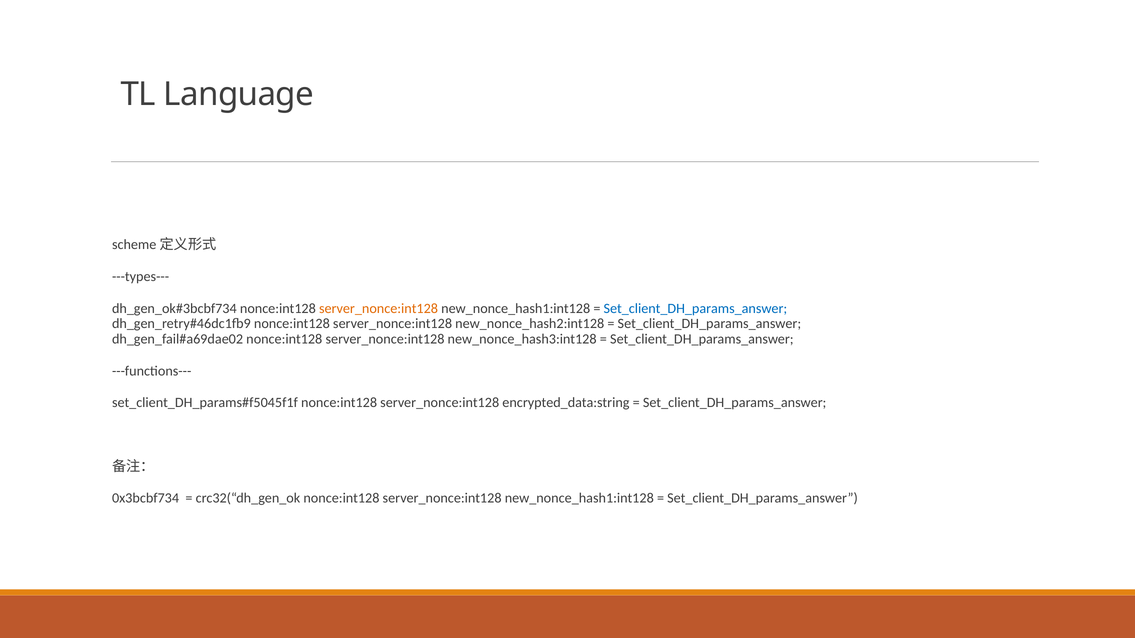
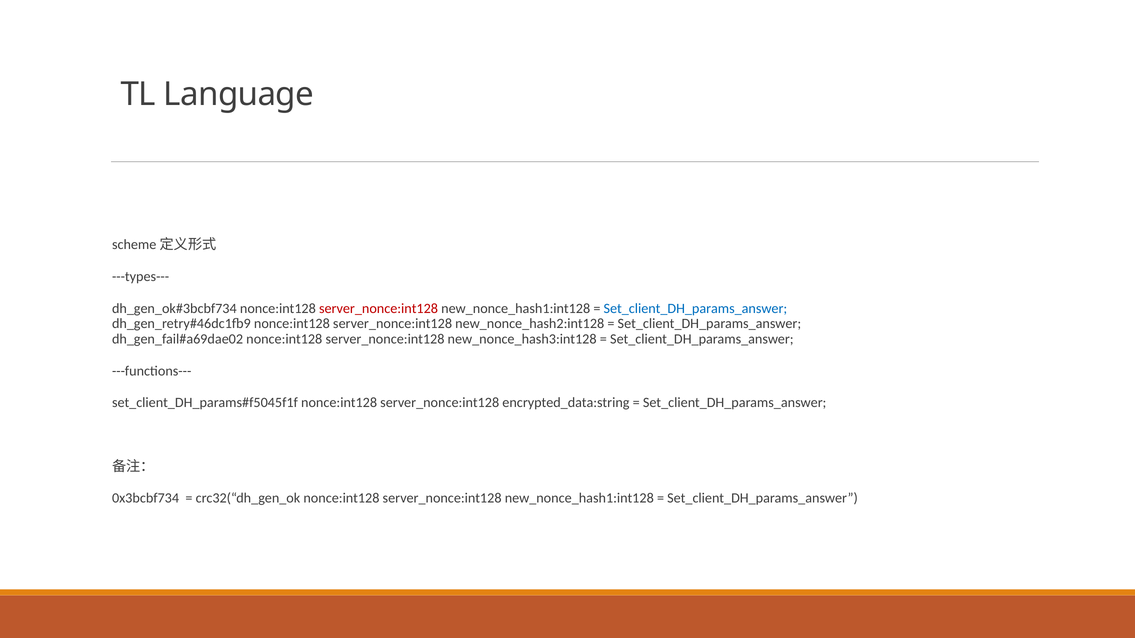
server_nonce:int128 at (379, 309) colour: orange -> red
